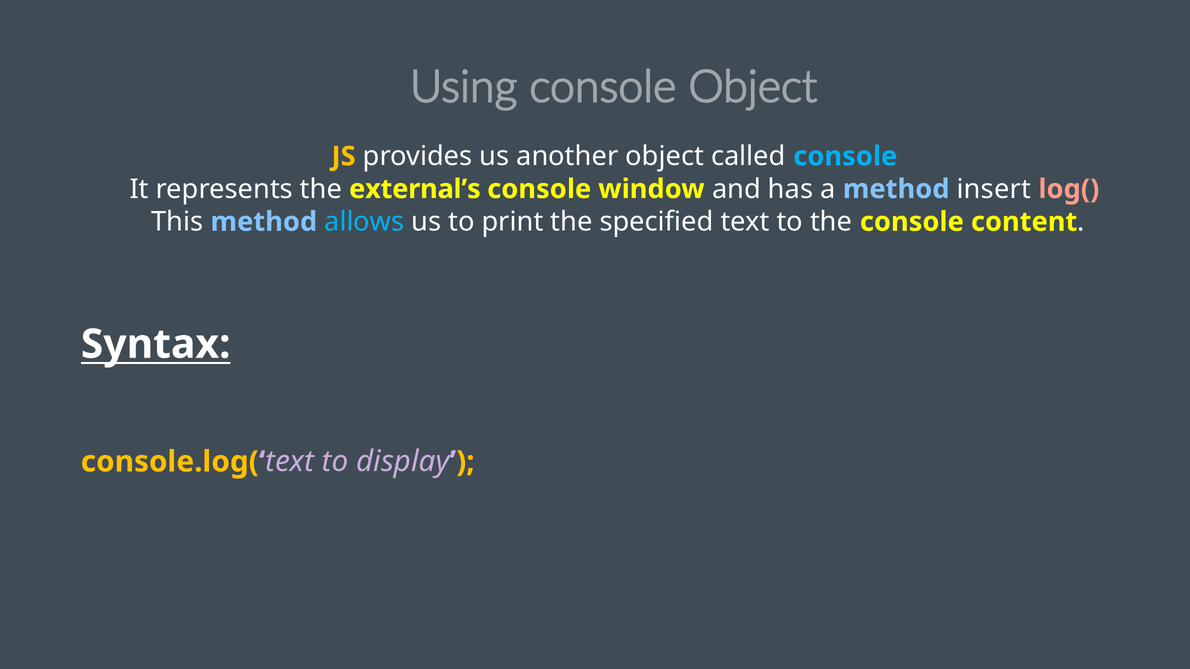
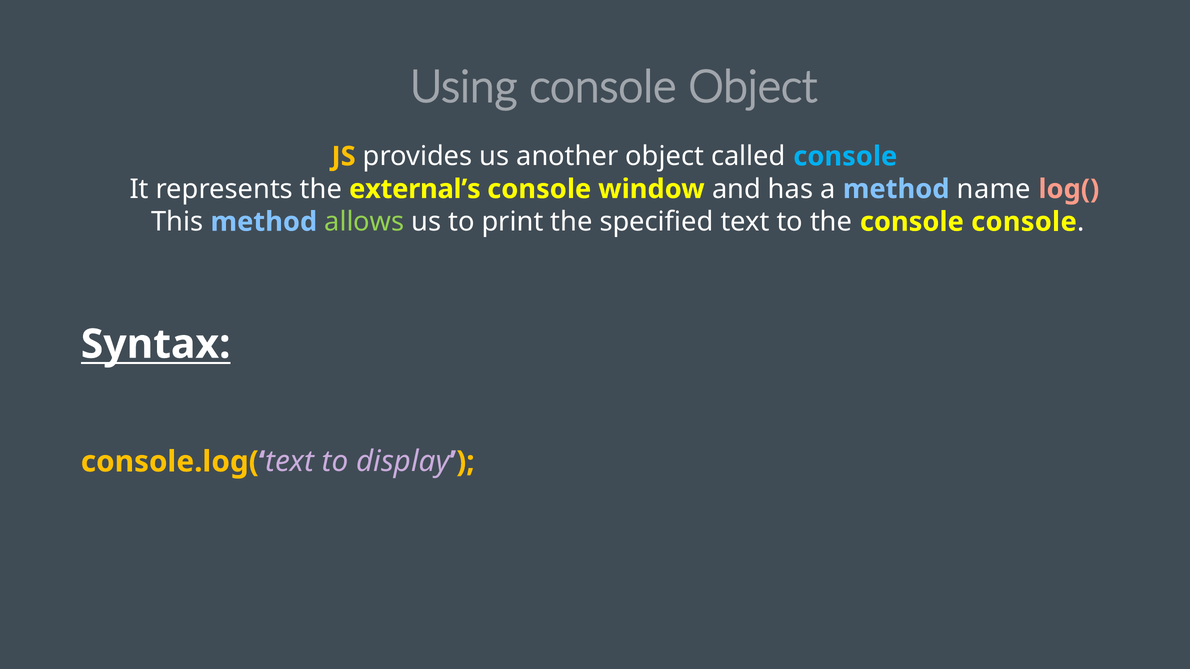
insert: insert -> name
allows colour: light blue -> light green
console content: content -> console
